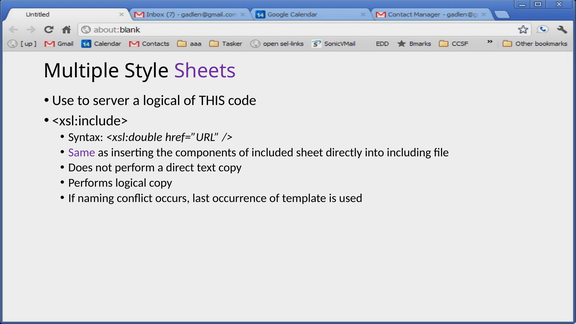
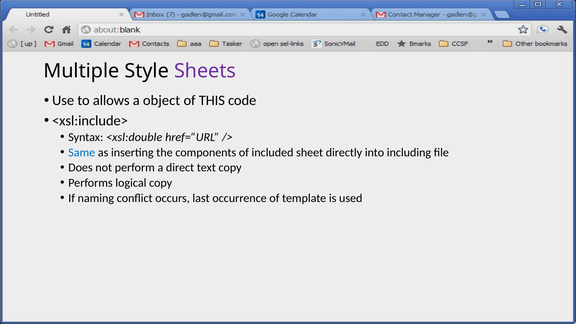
server: server -> allows
a logical: logical -> object
Same colour: purple -> blue
